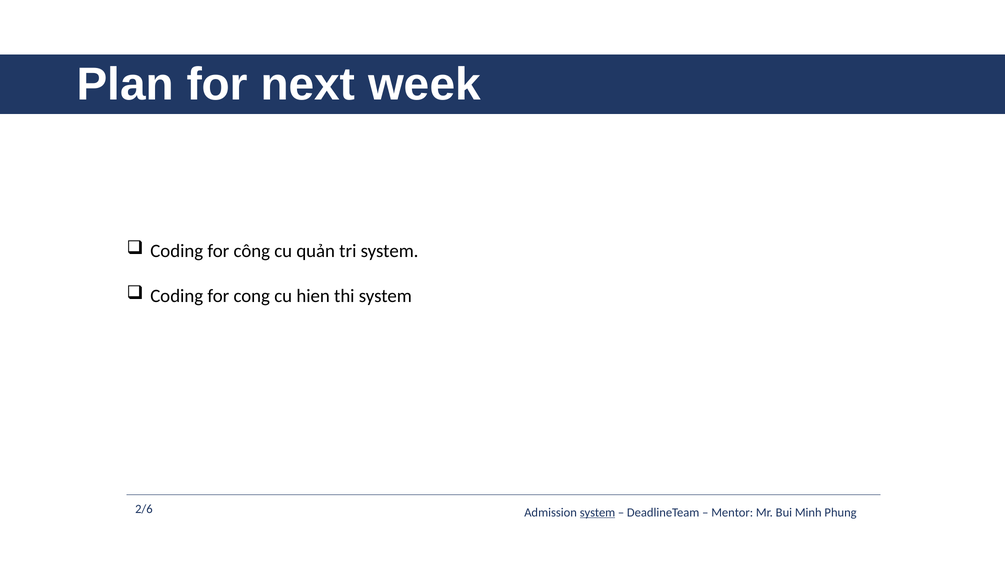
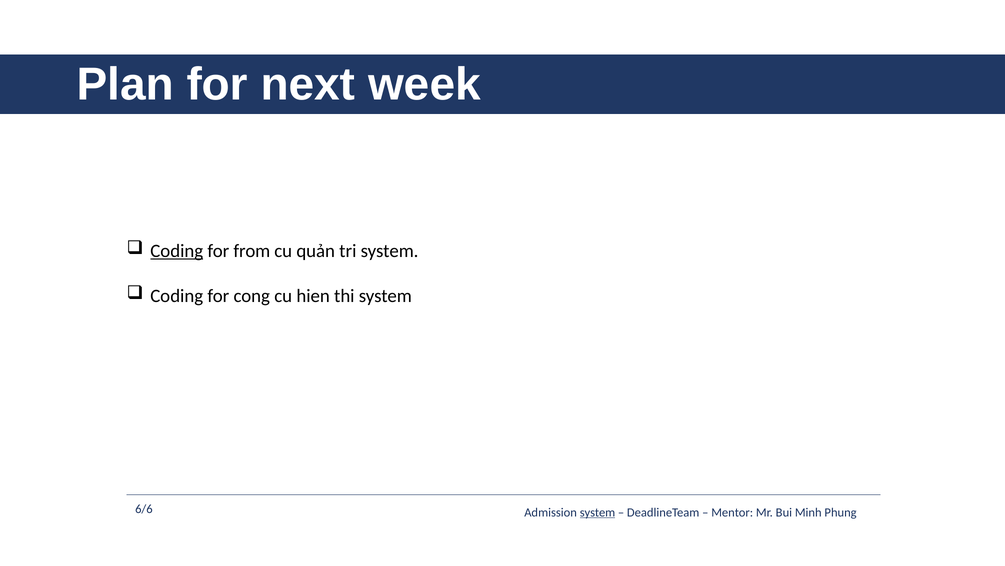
Coding at (177, 251) underline: none -> present
công: công -> from
2/6: 2/6 -> 6/6
